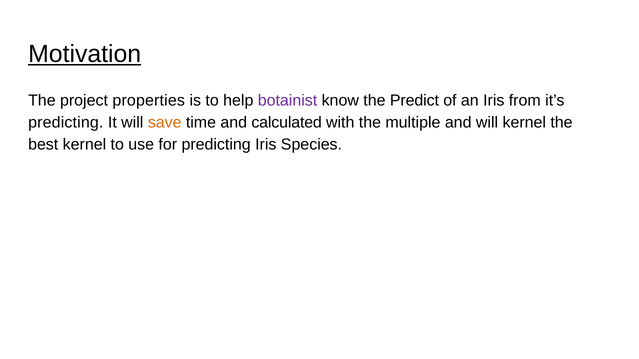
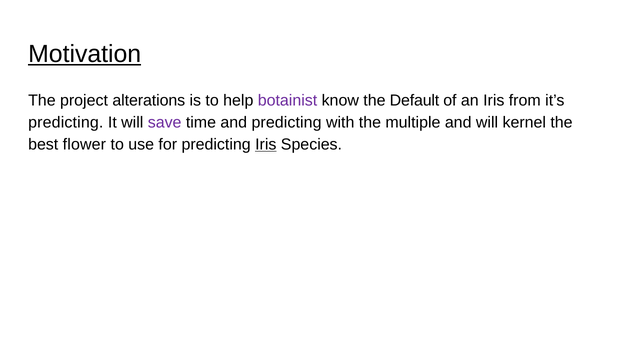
properties: properties -> alterations
Predict: Predict -> Default
save colour: orange -> purple
and calculated: calculated -> predicting
best kernel: kernel -> flower
Iris at (266, 145) underline: none -> present
